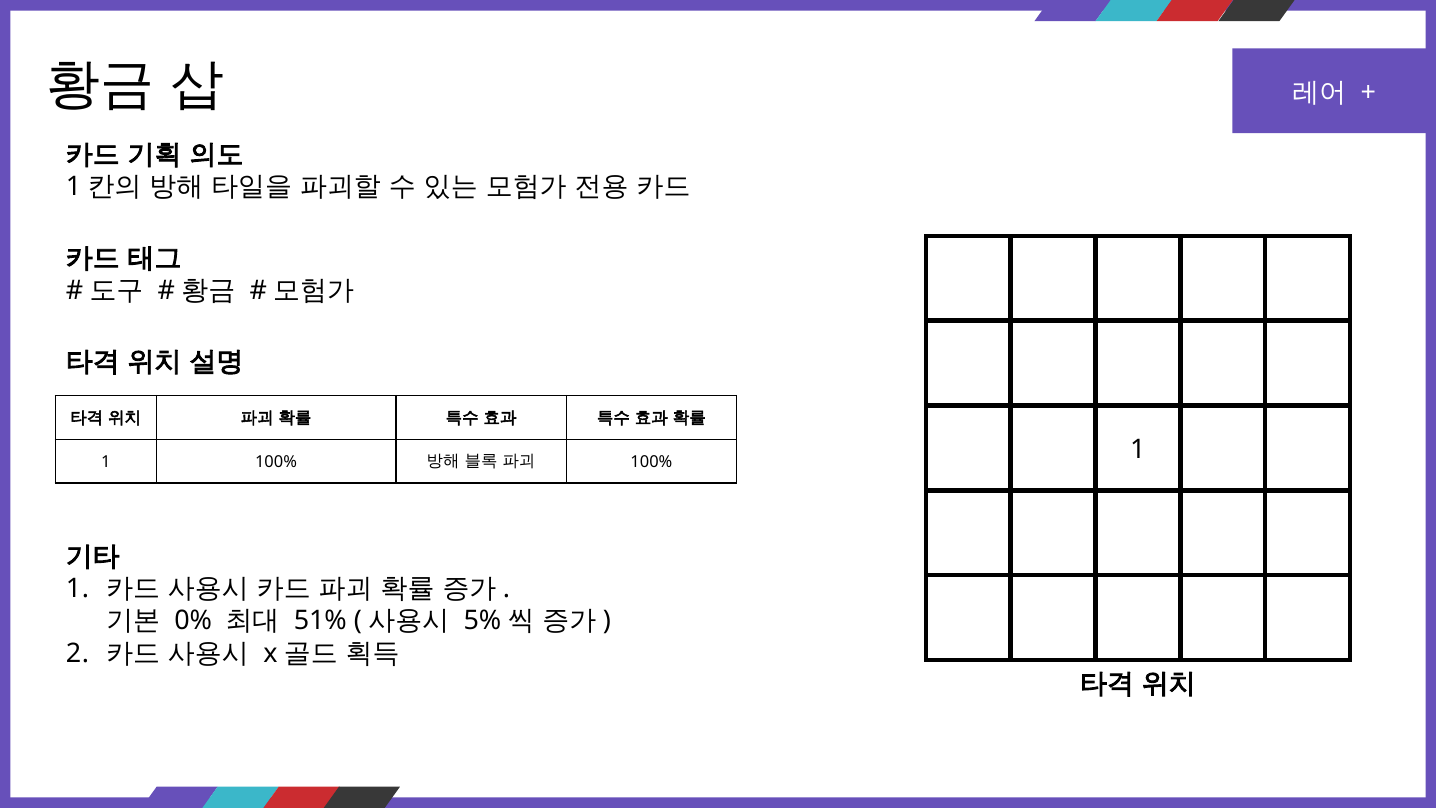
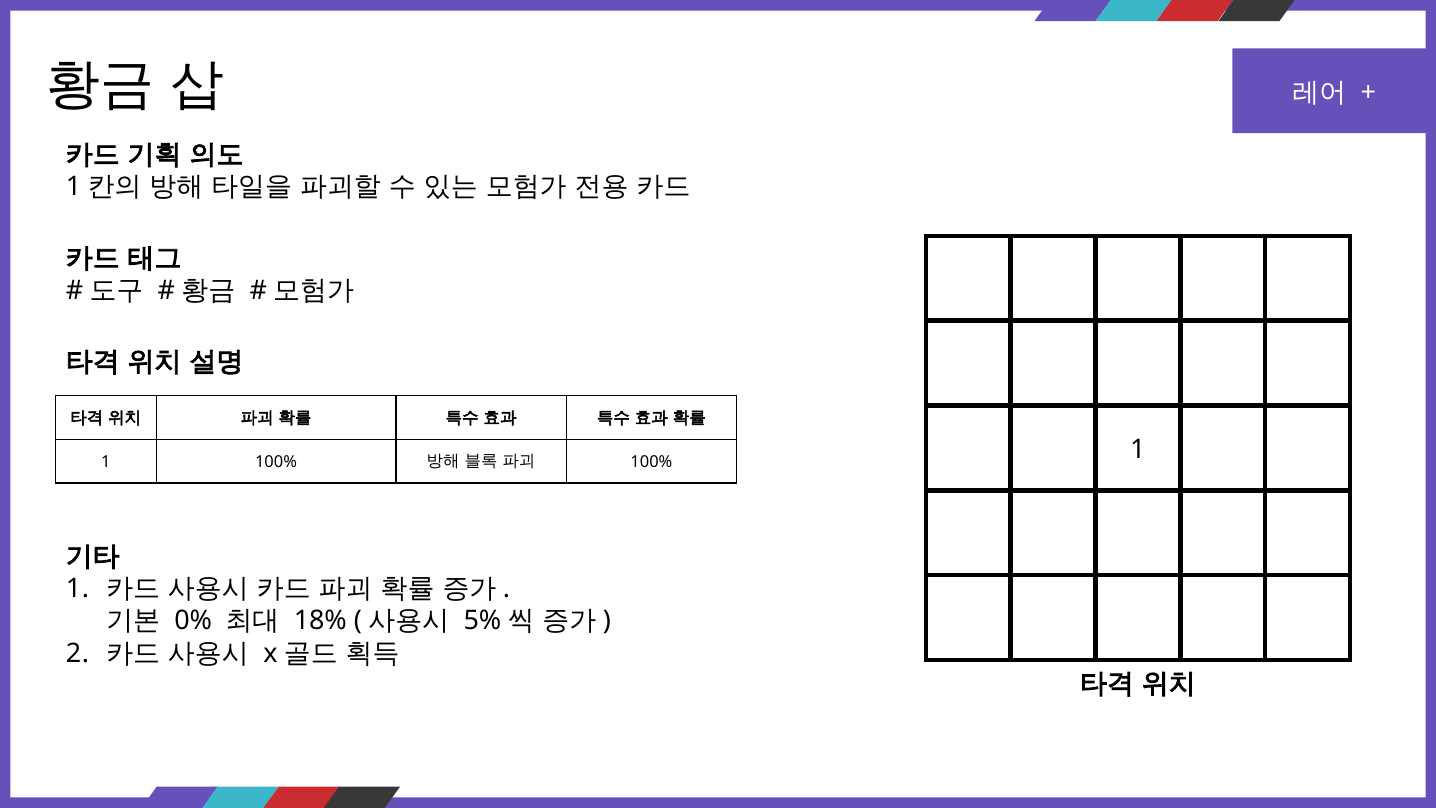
51%: 51% -> 18%
